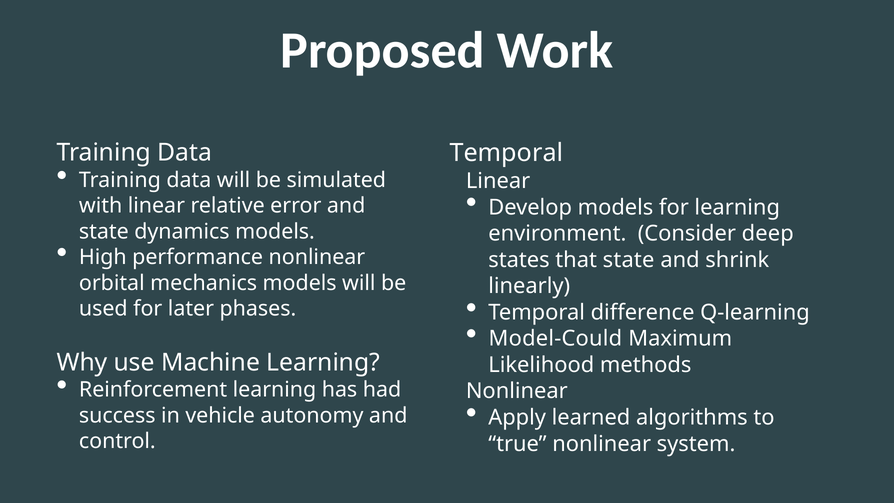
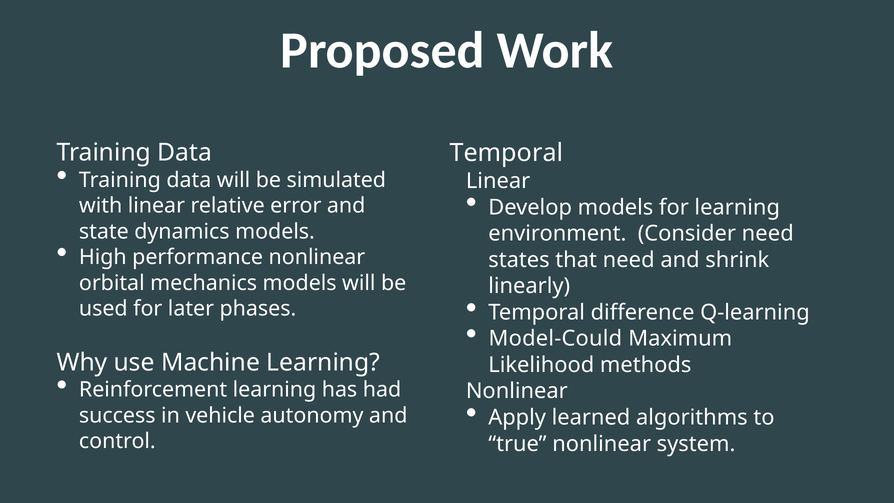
Consider deep: deep -> need
that state: state -> need
